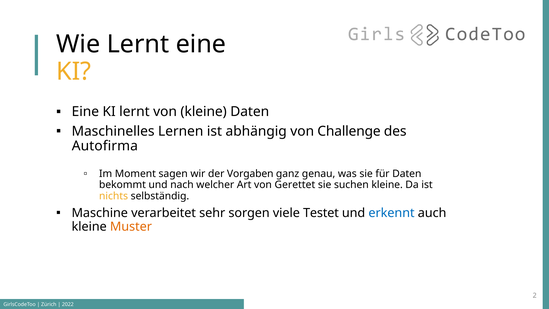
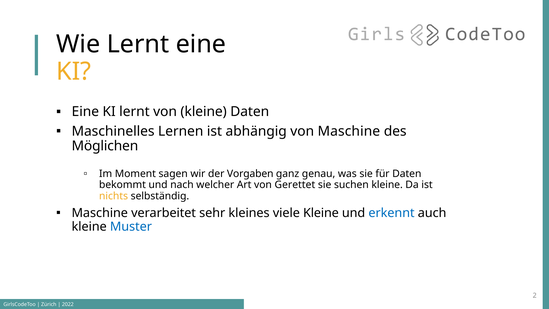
von Challenge: Challenge -> Maschine
Autofirma: Autofirma -> Möglichen
sorgen: sorgen -> kleines
viele Testet: Testet -> Kleine
Muster colour: orange -> blue
